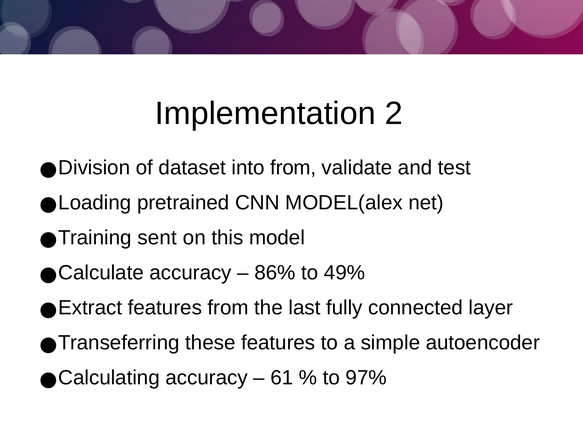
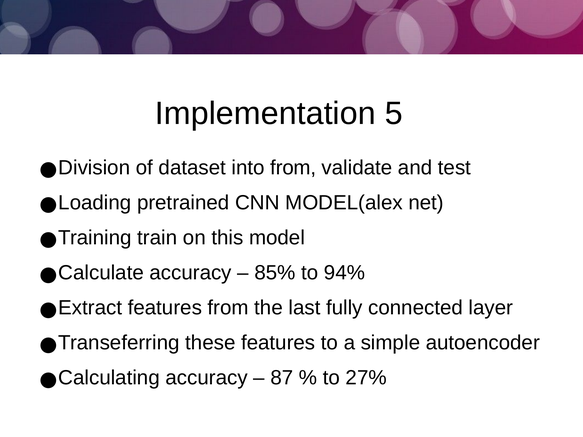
2: 2 -> 5
sent: sent -> train
86%: 86% -> 85%
49%: 49% -> 94%
61: 61 -> 87
97%: 97% -> 27%
